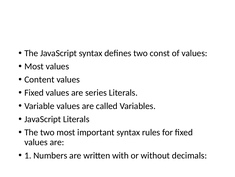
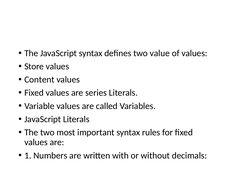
const: const -> value
Most at (34, 66): Most -> Store
